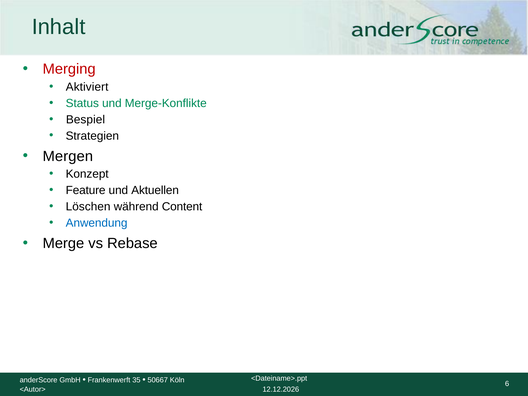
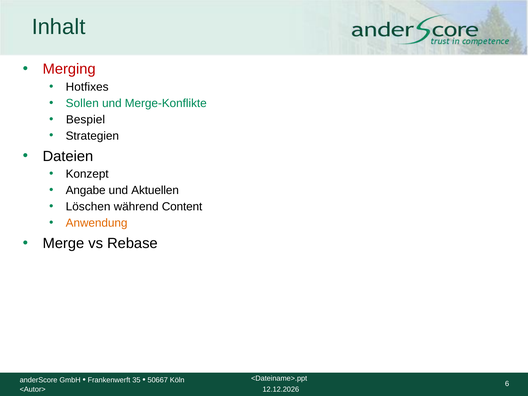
Aktiviert: Aktiviert -> Hotfixes
Status: Status -> Sollen
Mergen: Mergen -> Dateien
Feature: Feature -> Angabe
Anwendung colour: blue -> orange
